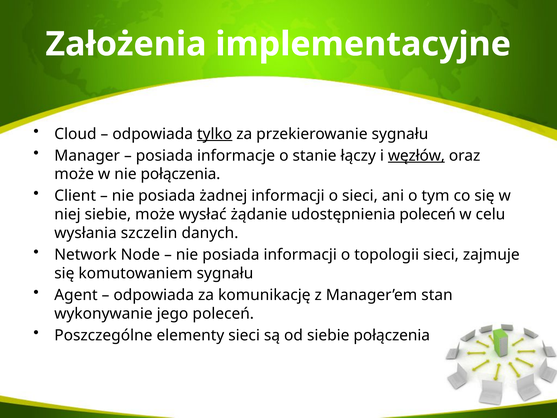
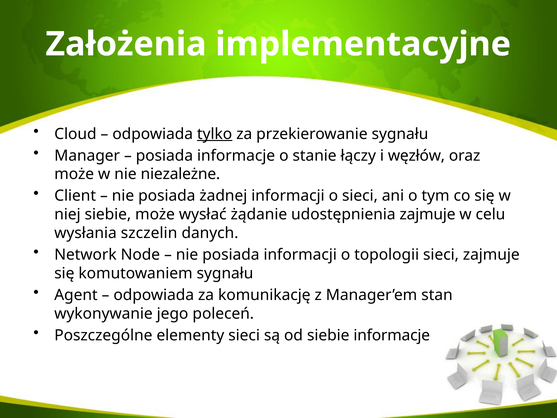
węzłów underline: present -> none
nie połączenia: połączenia -> niezależne
udostępnienia poleceń: poleceń -> zajmuje
siebie połączenia: połączenia -> informacje
